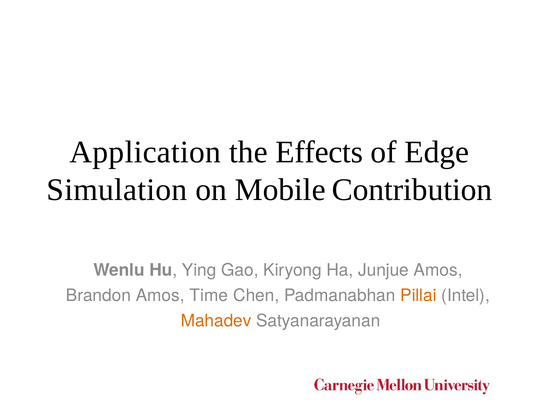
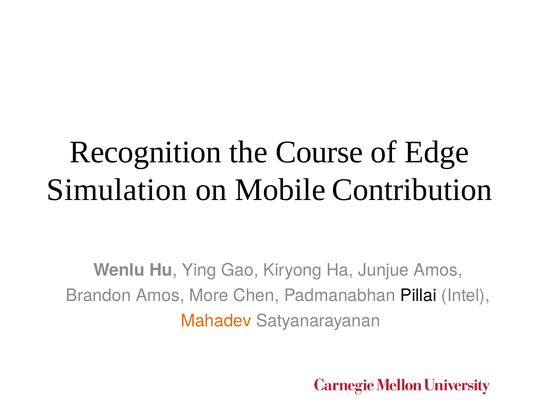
Application: Application -> Recognition
Effects: Effects -> Course
Time: Time -> More
Pillai colour: orange -> black
